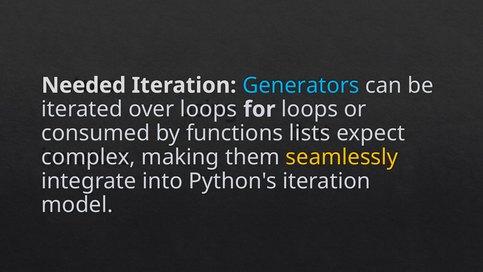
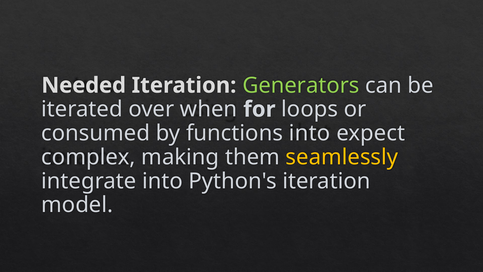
Generators colour: light blue -> light green
over loops: loops -> when
functions lists: lists -> into
